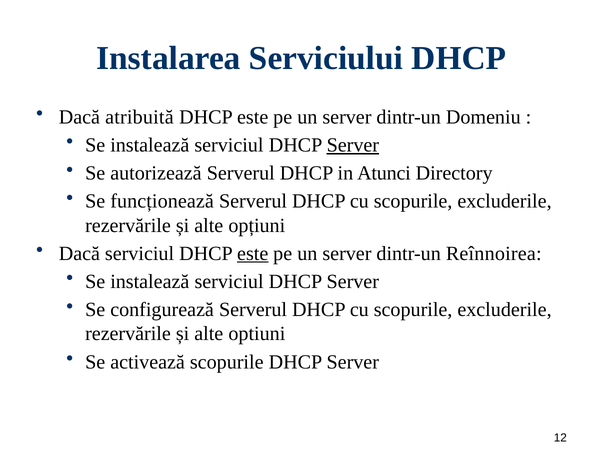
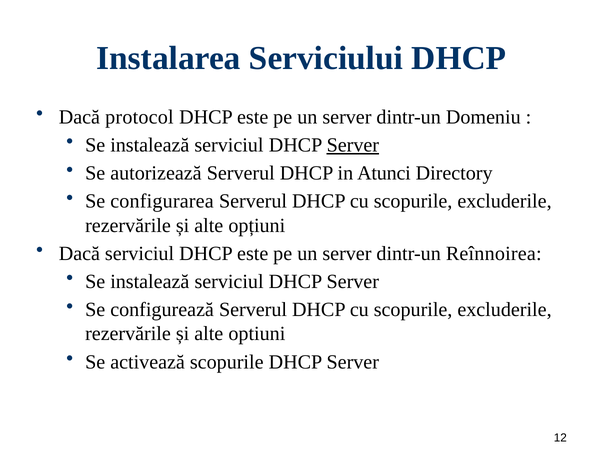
atribuită: atribuită -> protocol
funcționează: funcționează -> configurarea
este at (253, 254) underline: present -> none
